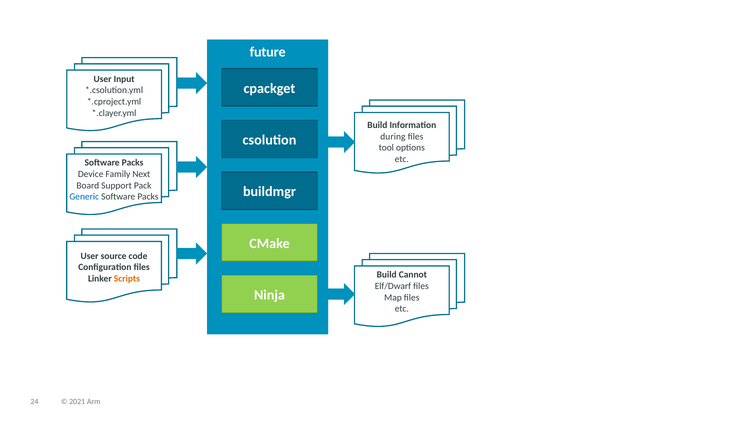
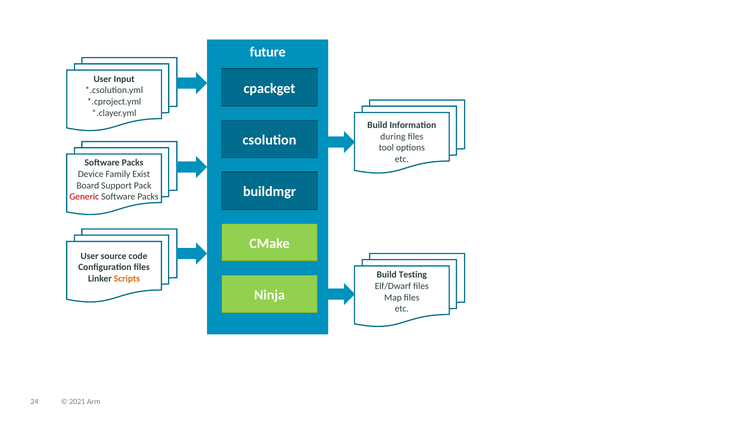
Next: Next -> Exist
Generic colour: blue -> red
Cannot: Cannot -> Testing
